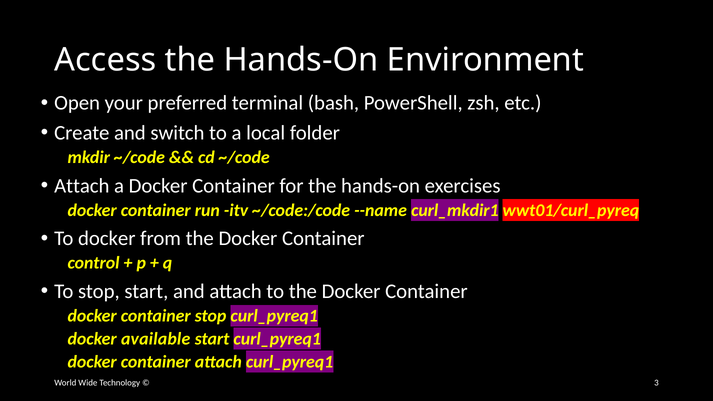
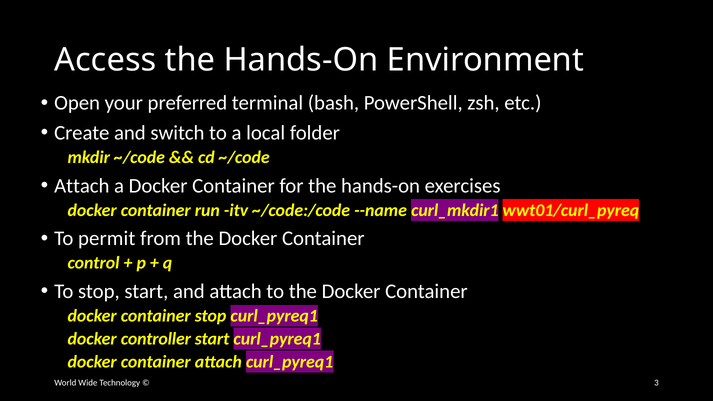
To docker: docker -> permit
available: available -> controller
